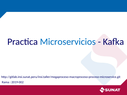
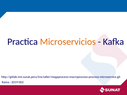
Microservicios colour: blue -> orange
